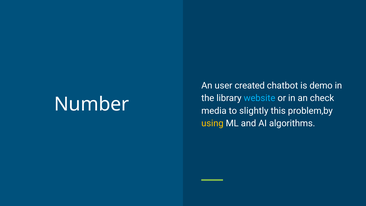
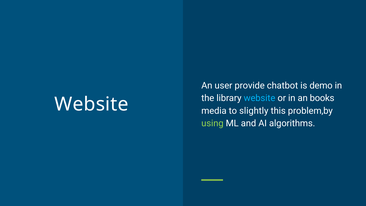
created: created -> provide
check: check -> books
Number at (92, 104): Number -> Website
using colour: yellow -> light green
